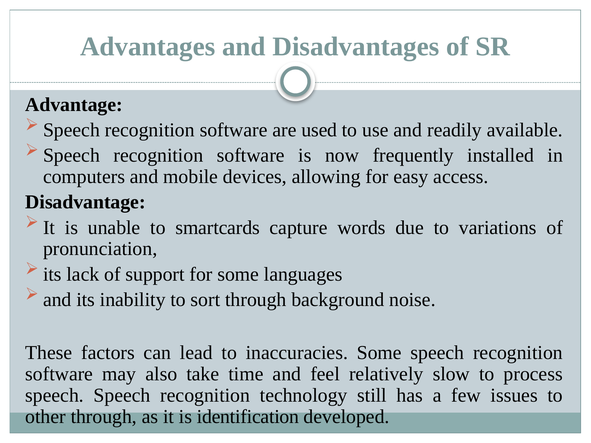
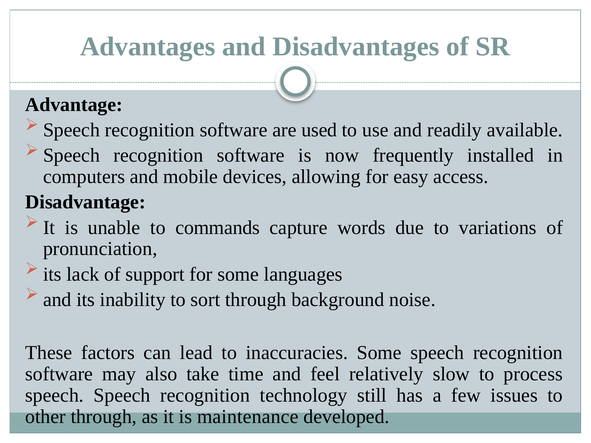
smartcards: smartcards -> commands
identification: identification -> maintenance
